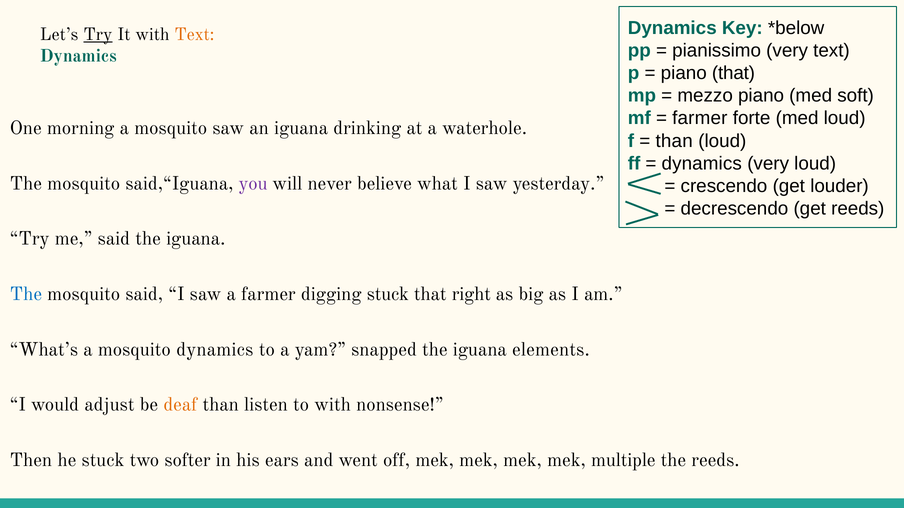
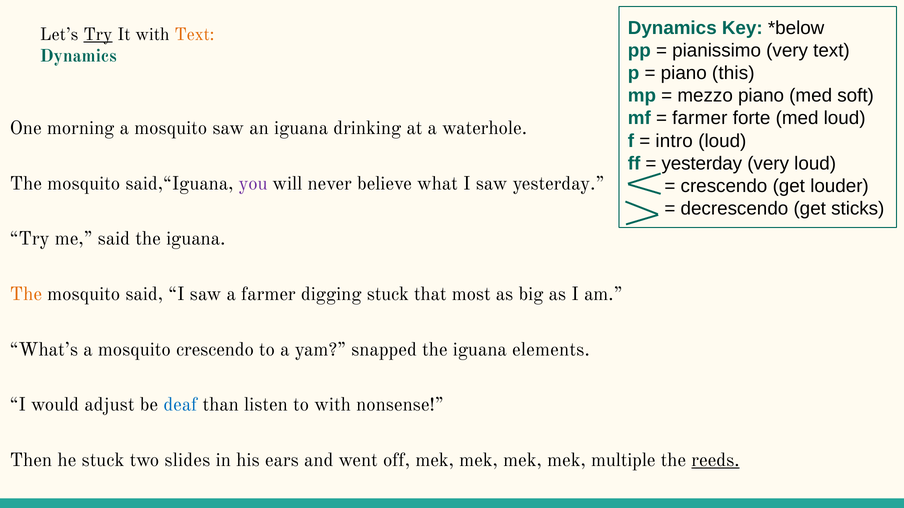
piano that: that -> this
than at (674, 141): than -> intro
dynamics at (702, 164): dynamics -> yesterday
get reeds: reeds -> sticks
The at (26, 294) colour: blue -> orange
right: right -> most
mosquito dynamics: dynamics -> crescendo
deaf colour: orange -> blue
softer: softer -> slides
reeds at (715, 460) underline: none -> present
